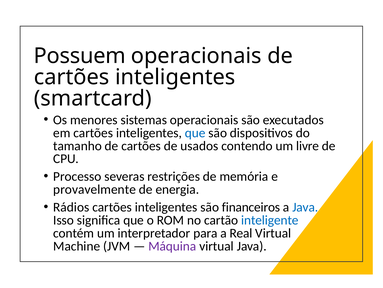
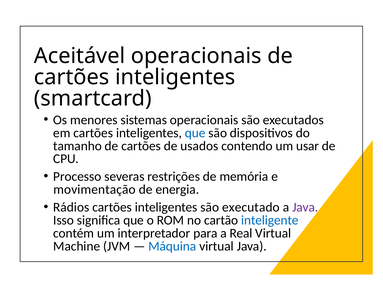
Possuem: Possuem -> Aceitável
livre: livre -> usar
provavelmente: provavelmente -> movimentação
financeiros: financeiros -> executado
Java at (305, 207) colour: blue -> purple
Máquina colour: purple -> blue
